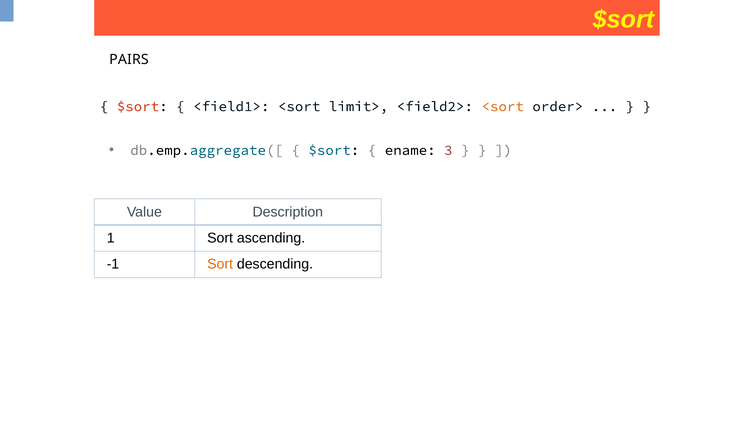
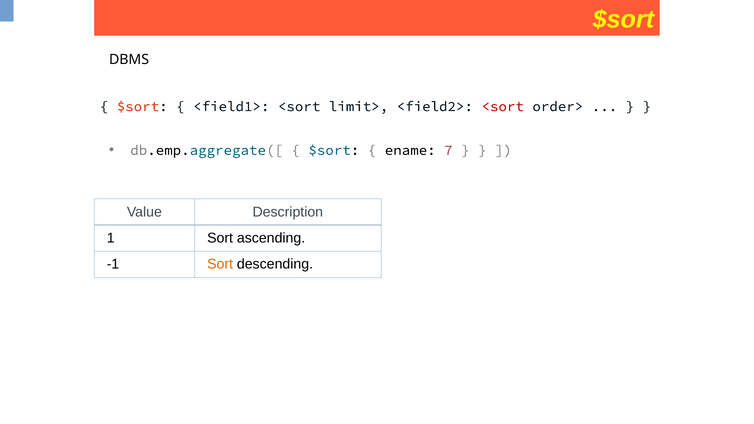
PAIRS: PAIRS -> DBMS
<sort at (503, 106) colour: orange -> red
3: 3 -> 7
